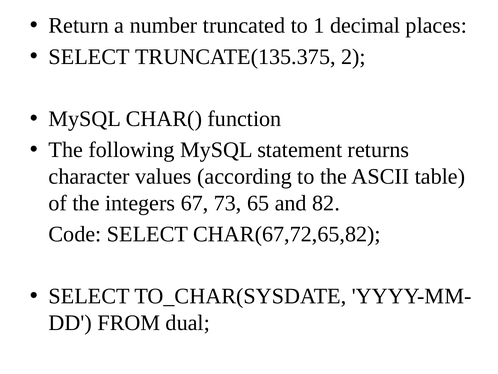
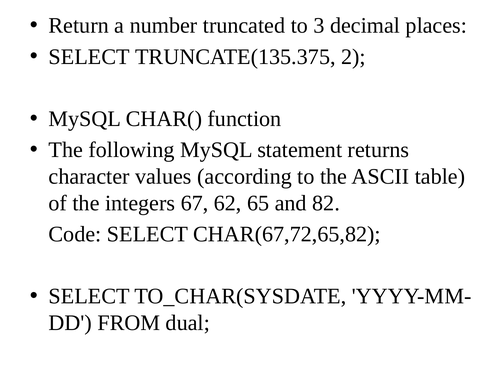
1: 1 -> 3
73: 73 -> 62
